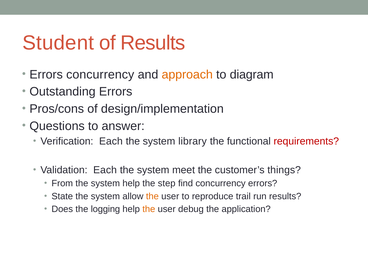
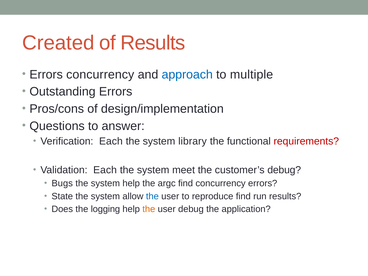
Student: Student -> Created
approach colour: orange -> blue
diagram: diagram -> multiple
customer’s things: things -> debug
From: From -> Bugs
step: step -> argc
the at (152, 196) colour: orange -> blue
reproduce trail: trail -> find
